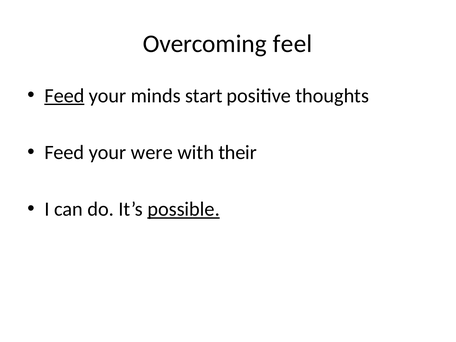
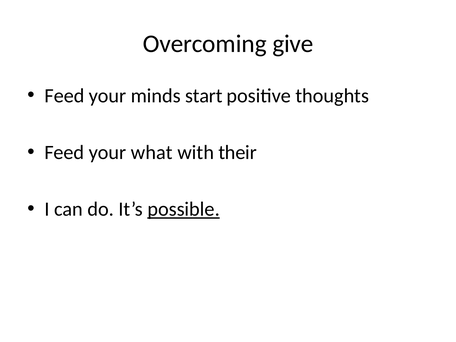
feel: feel -> give
Feed at (64, 96) underline: present -> none
were: were -> what
